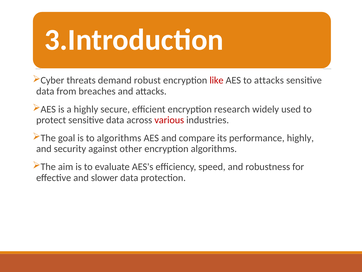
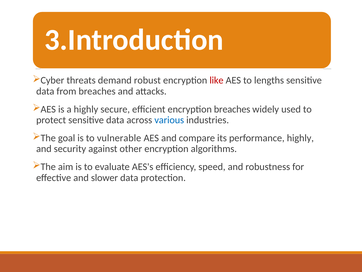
to attacks: attacks -> lengths
encryption research: research -> breaches
various colour: red -> blue
to algorithms: algorithms -> vulnerable
